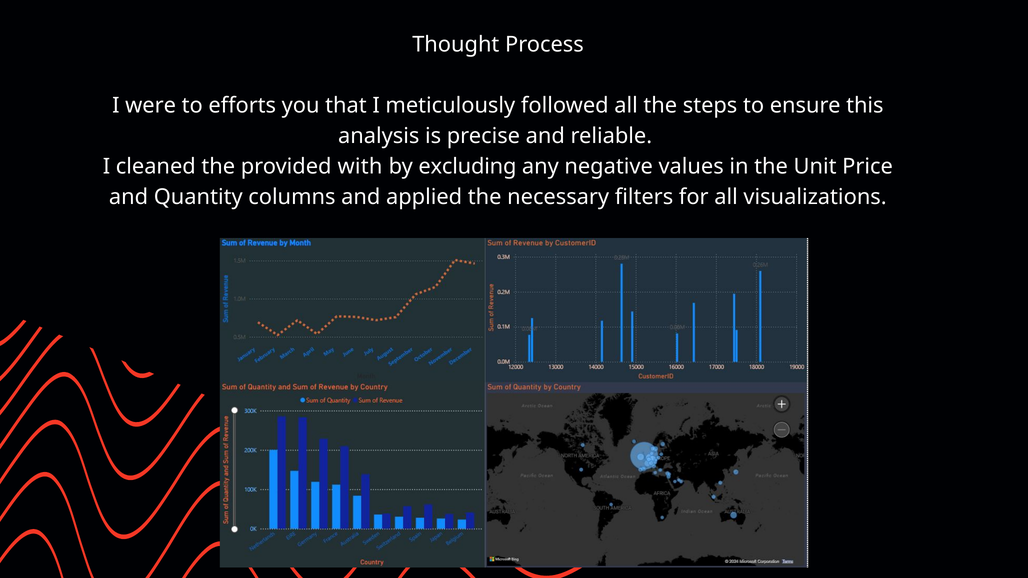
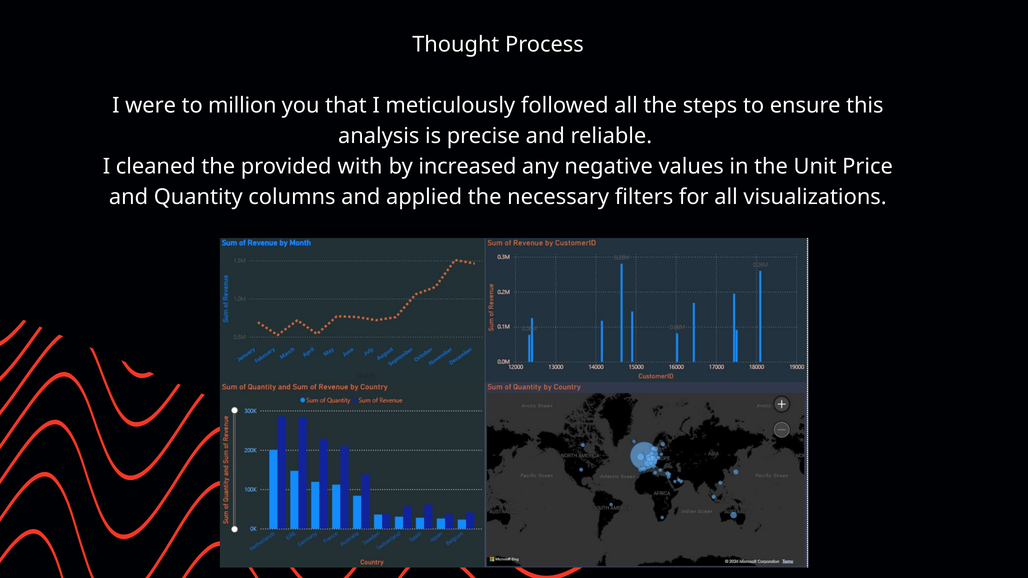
efforts: efforts -> million
excluding: excluding -> increased
